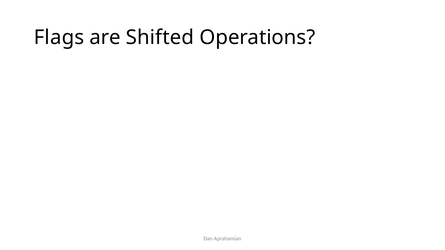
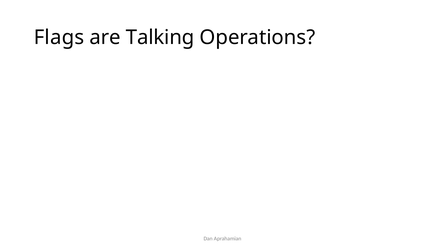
Shifted: Shifted -> Talking
